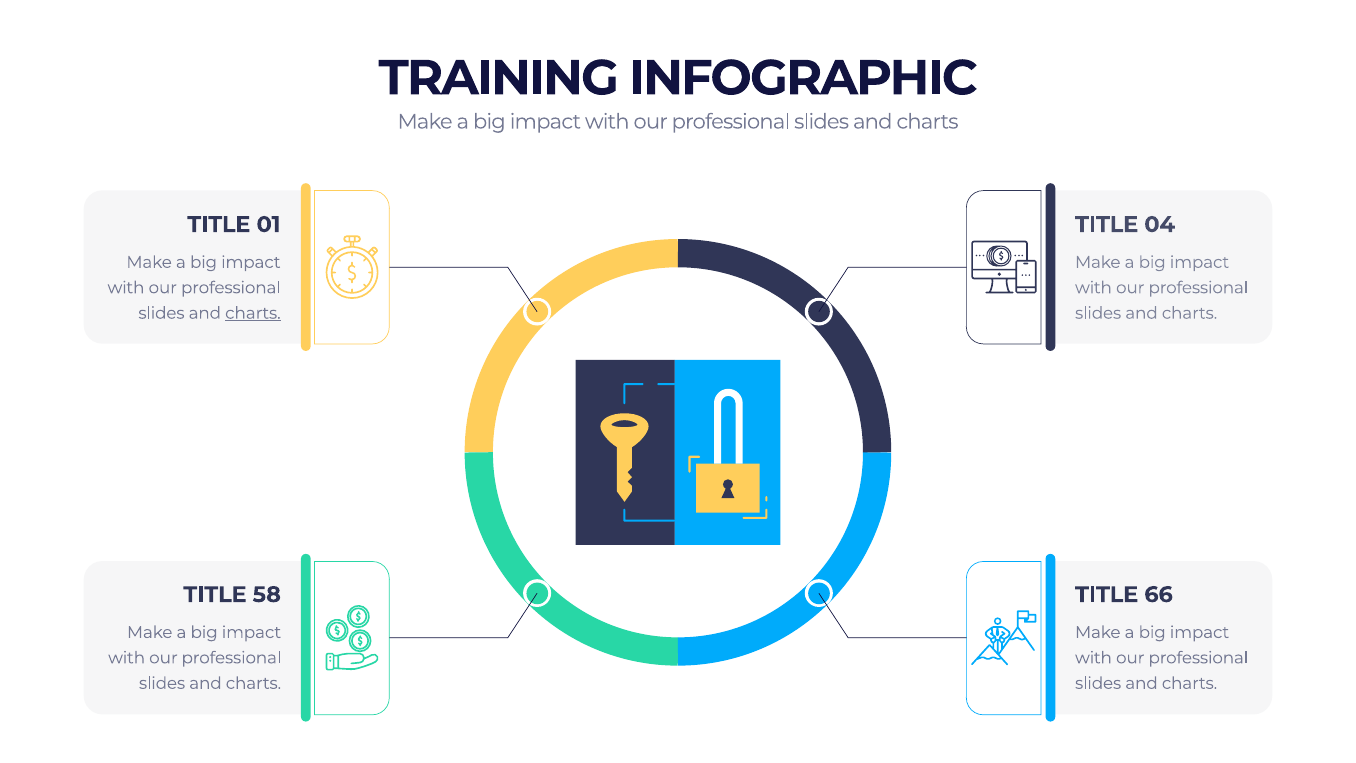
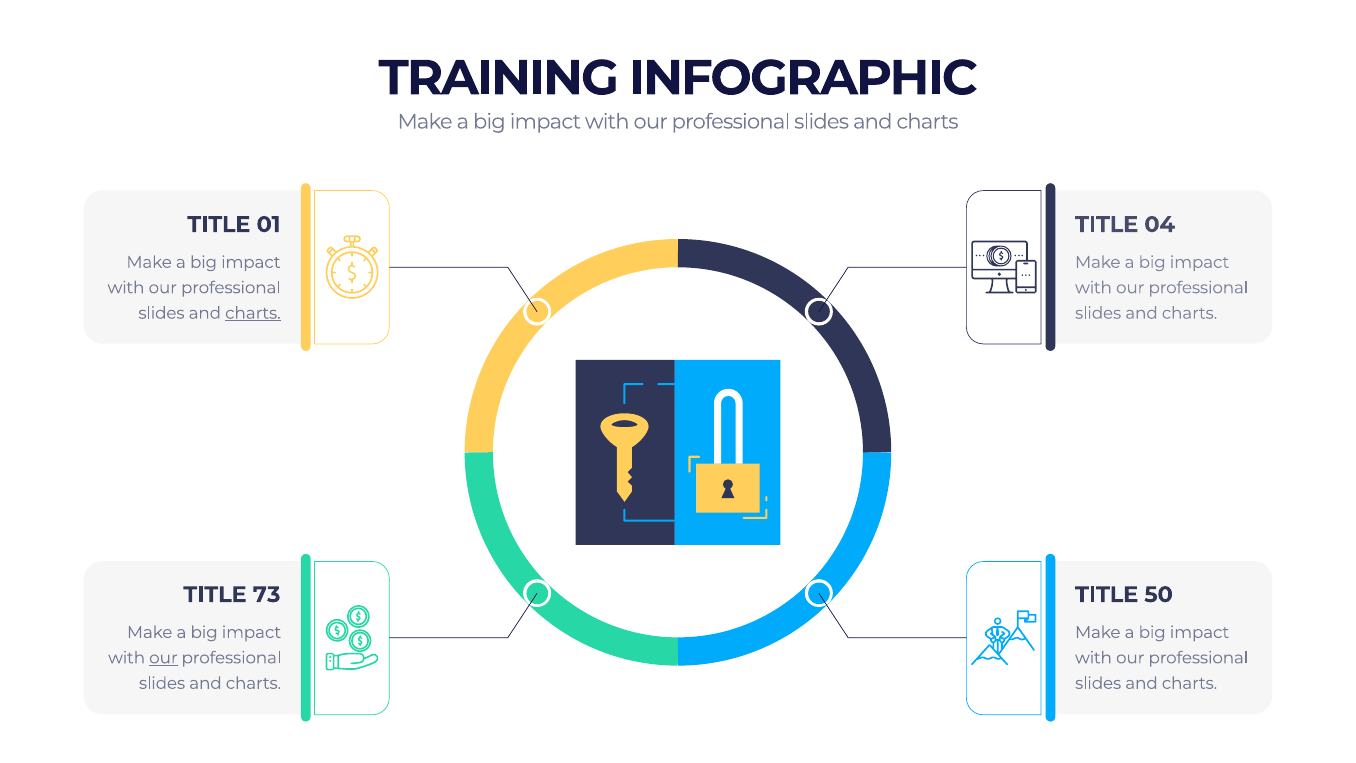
58: 58 -> 73
66: 66 -> 50
our at (163, 658) underline: none -> present
